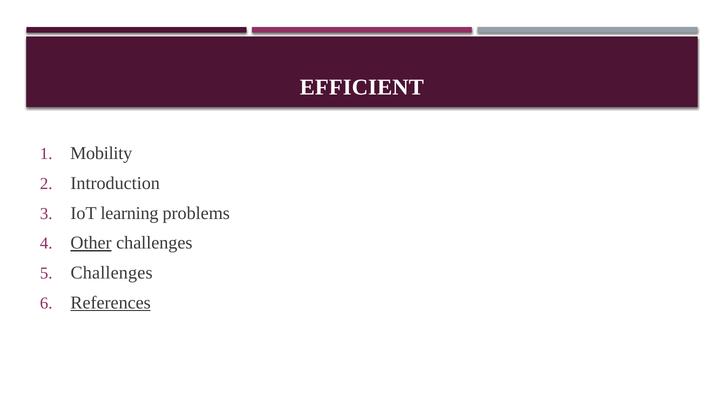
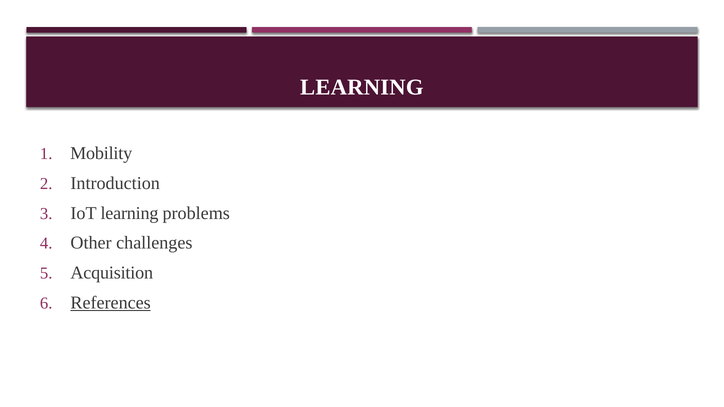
EFFICIENT at (362, 87): EFFICIENT -> LEARNING
Other underline: present -> none
Challenges at (112, 273): Challenges -> Acquisition
